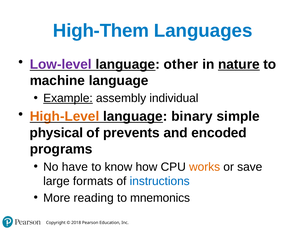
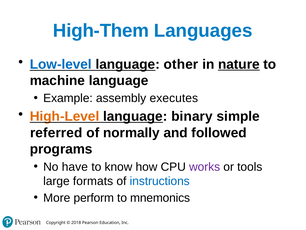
Low-level colour: purple -> blue
Example underline: present -> none
individual: individual -> executes
physical: physical -> referred
prevents: prevents -> normally
encoded: encoded -> followed
works colour: orange -> purple
save: save -> tools
reading: reading -> perform
